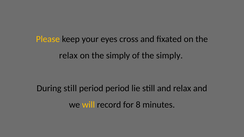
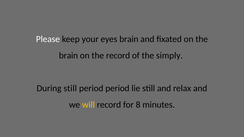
Please colour: yellow -> white
eyes cross: cross -> brain
relax at (68, 56): relax -> brain
on the simply: simply -> record
